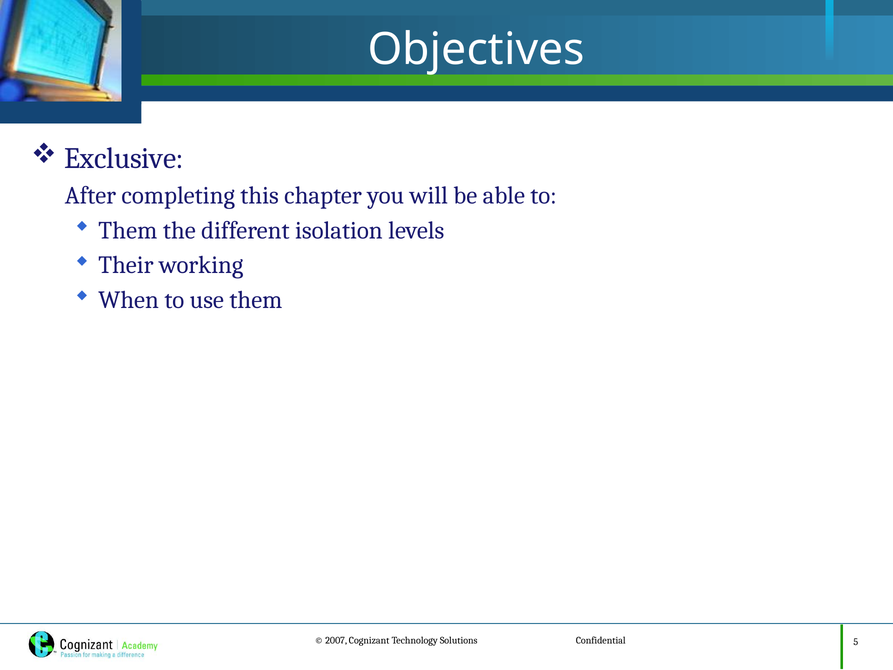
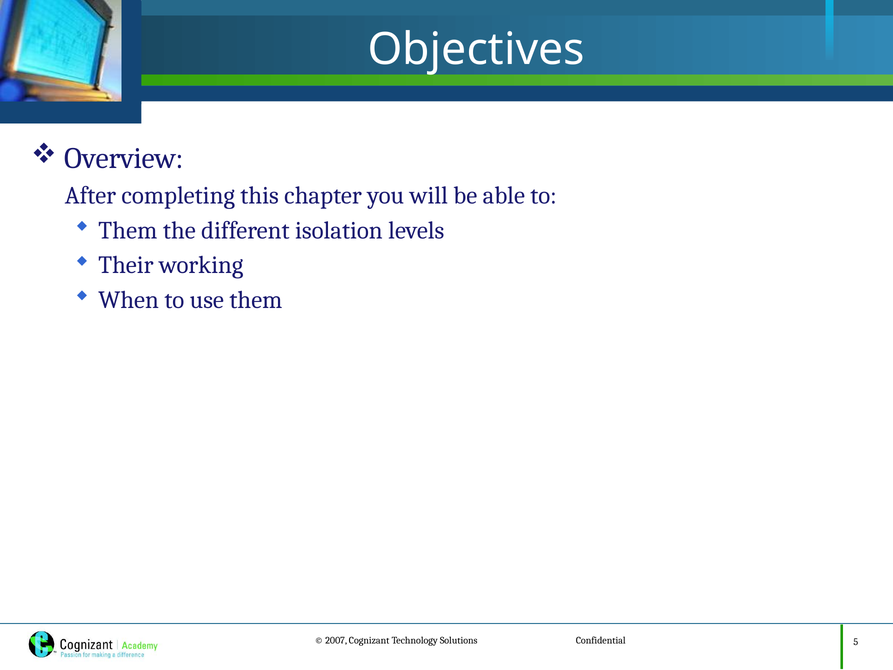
Exclusive: Exclusive -> Overview
